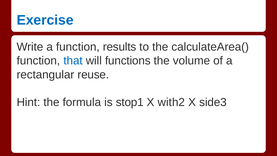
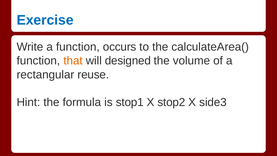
results: results -> occurs
that colour: blue -> orange
functions: functions -> designed
with2: with2 -> stop2
